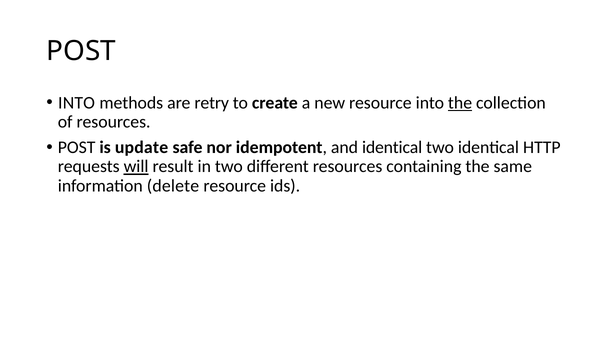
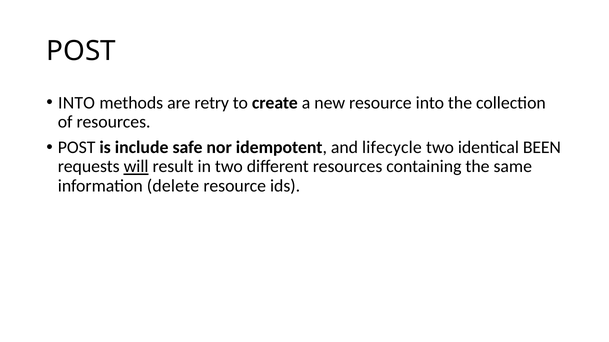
the at (460, 103) underline: present -> none
update: update -> include
and identical: identical -> lifecycle
HTTP: HTTP -> BEEN
